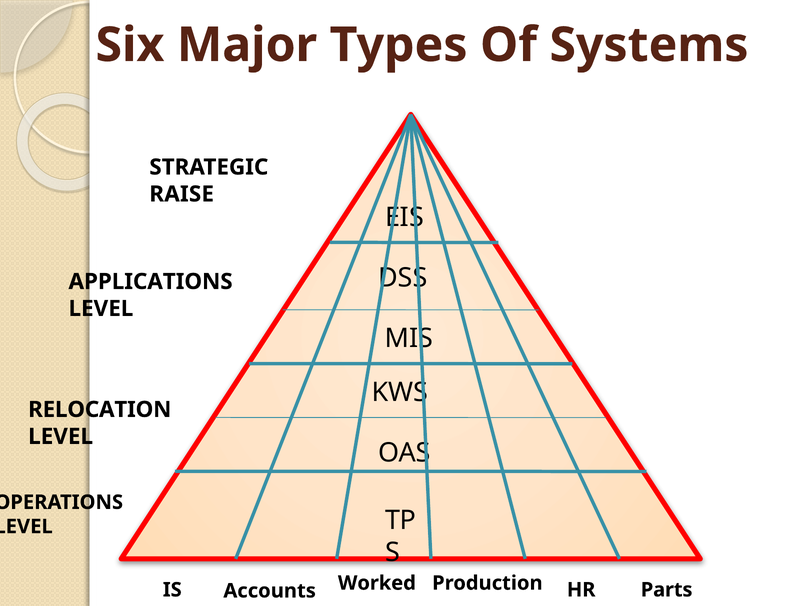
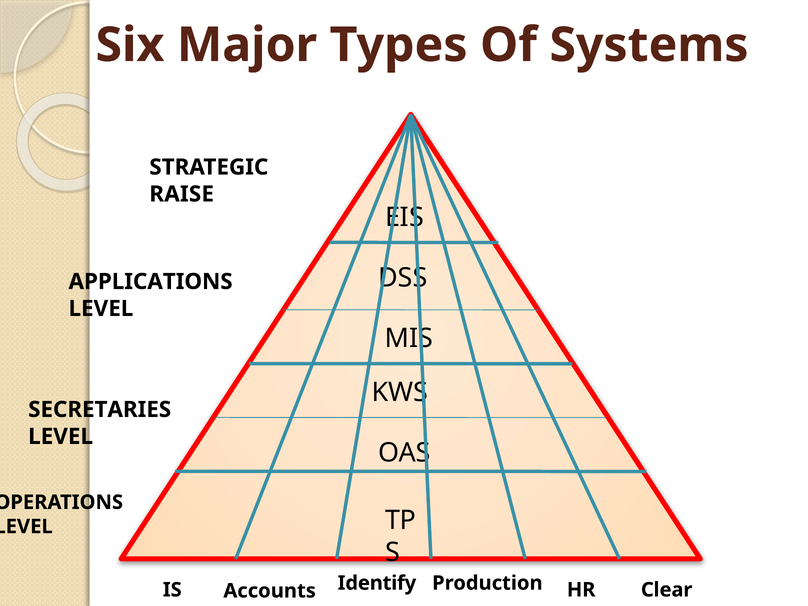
RELOCATION: RELOCATION -> SECRETARIES
Worked: Worked -> Identify
Parts: Parts -> Clear
